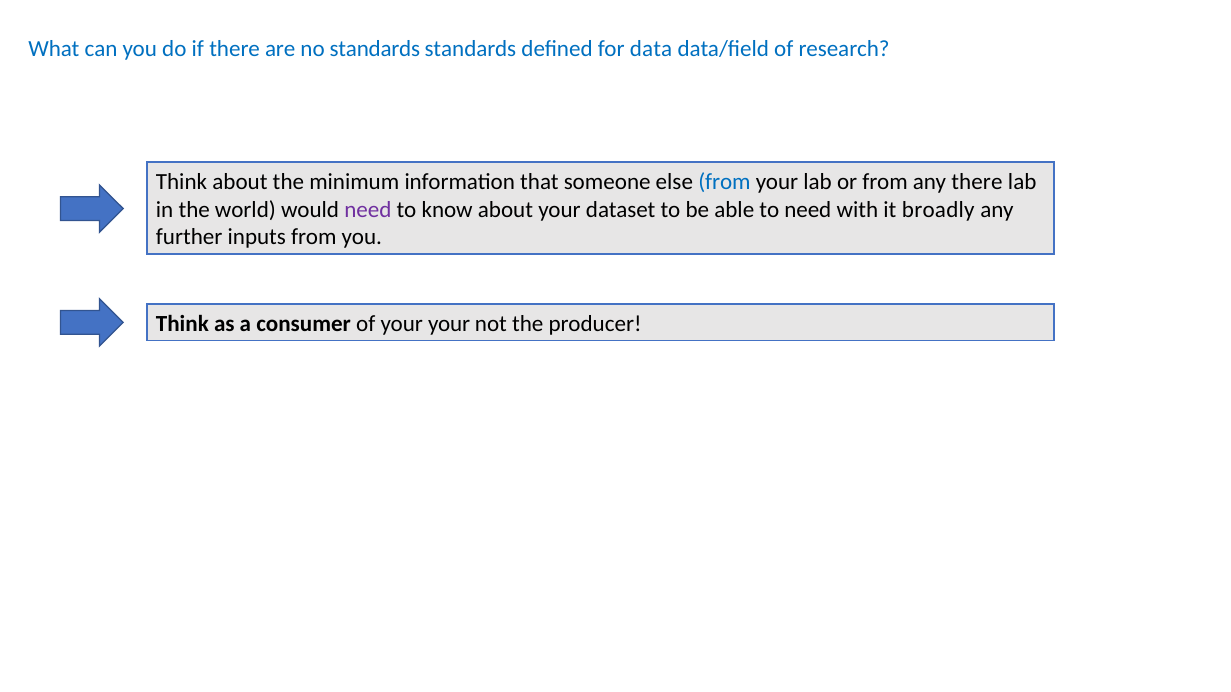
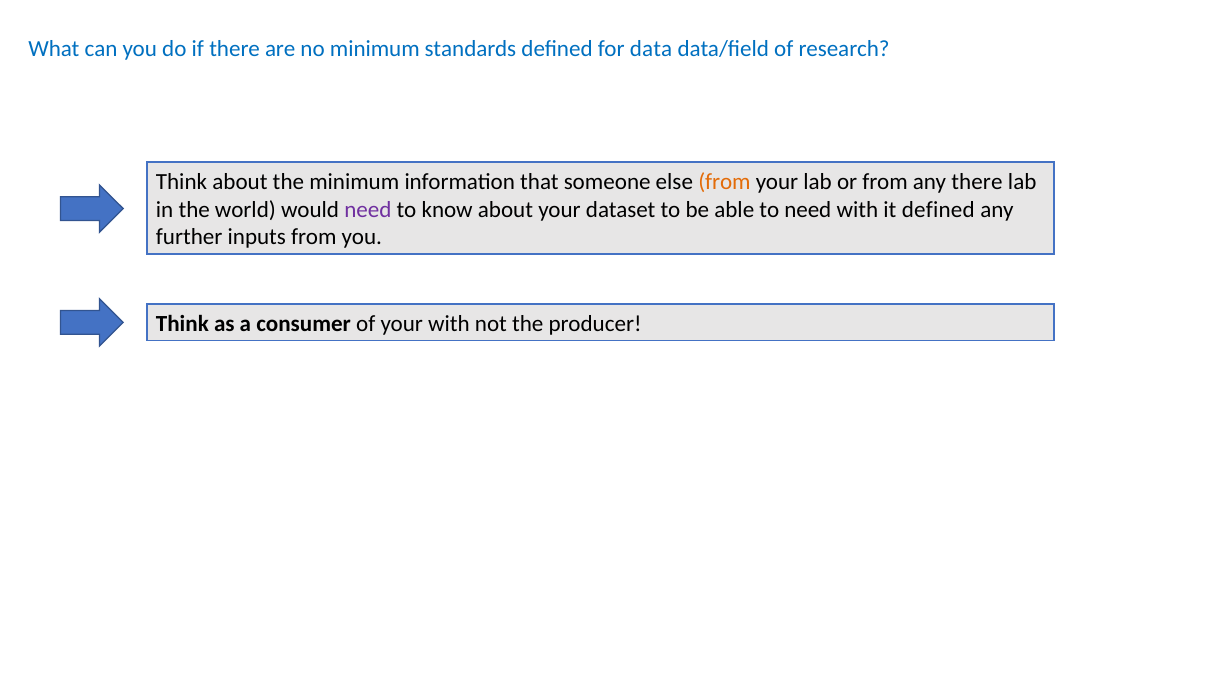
no standards: standards -> minimum
from at (724, 182) colour: blue -> orange
it broadly: broadly -> defined
your your: your -> with
